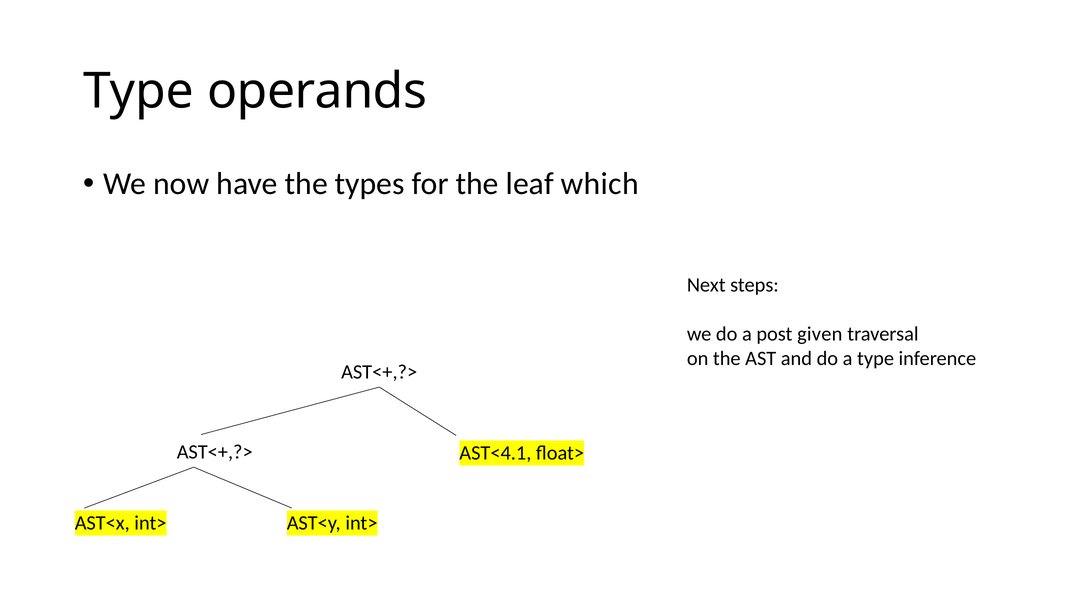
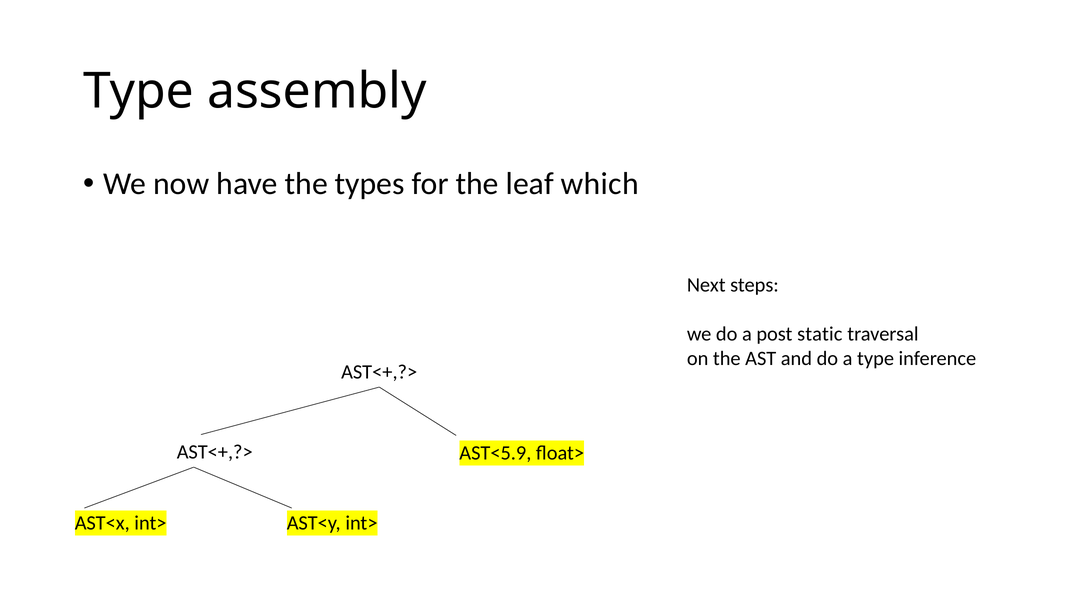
operands: operands -> assembly
given: given -> static
AST<4.1: AST<4.1 -> AST<5.9
